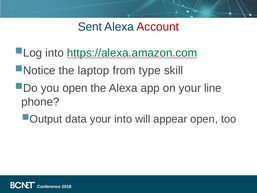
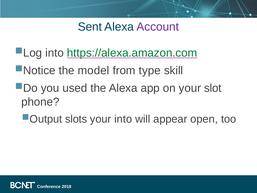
Account colour: red -> purple
laptop: laptop -> model
you open: open -> used
line: line -> slot
data: data -> slots
